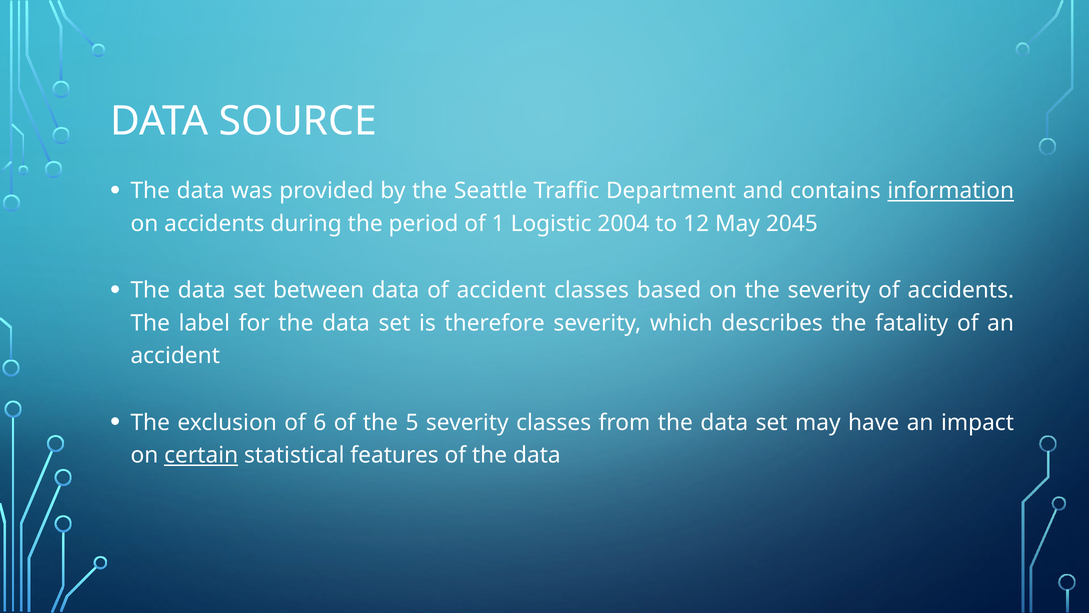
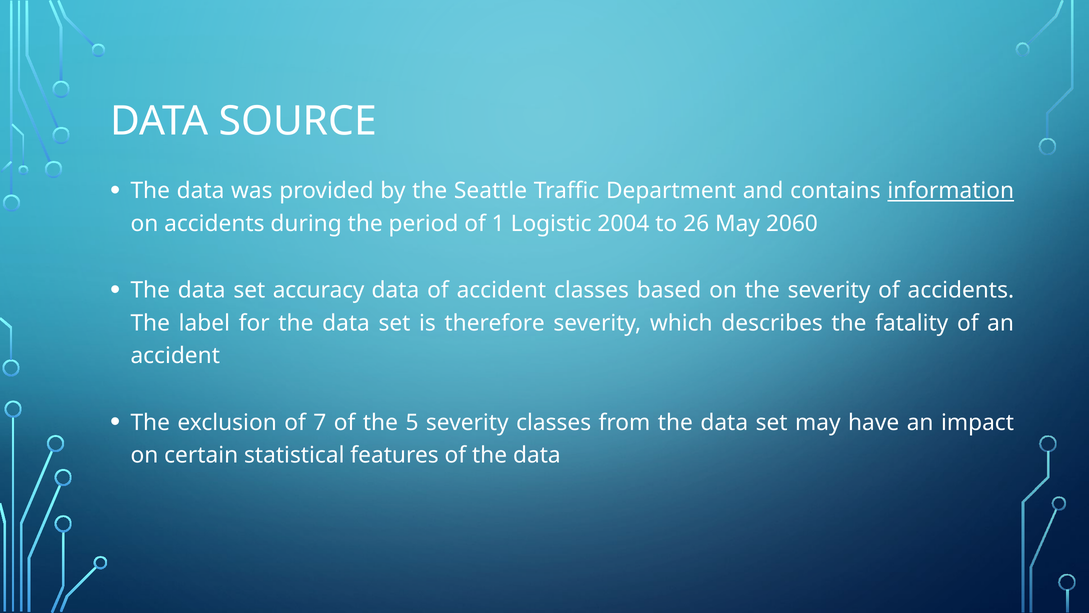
12: 12 -> 26
2045: 2045 -> 2060
between: between -> accuracy
6: 6 -> 7
certain underline: present -> none
